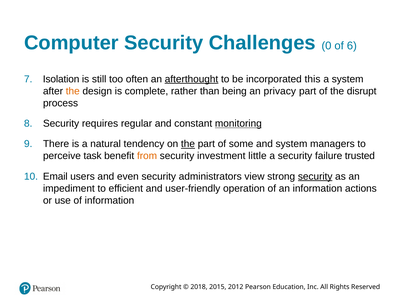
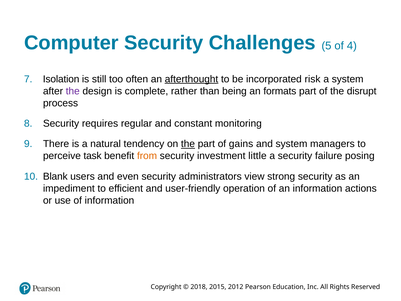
0: 0 -> 5
6: 6 -> 4
this: this -> risk
the at (73, 91) colour: orange -> purple
privacy: privacy -> formats
monitoring underline: present -> none
some: some -> gains
trusted: trusted -> posing
Email: Email -> Blank
security at (315, 176) underline: present -> none
